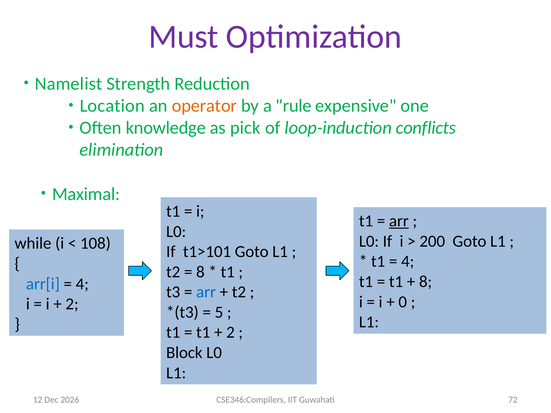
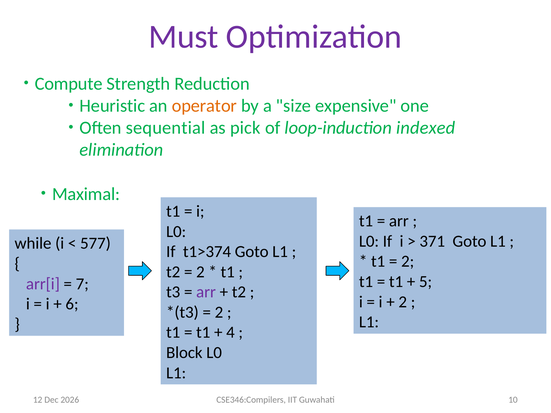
Namelist: Namelist -> Compute
Location: Location -> Heuristic
rule: rule -> size
knowledge: knowledge -> sequential
conflicts: conflicts -> indexed
arr at (399, 221) underline: present -> none
200: 200 -> 371
108: 108 -> 577
t1>101: t1>101 -> t1>374
4 at (408, 262): 4 -> 2
8 at (200, 272): 8 -> 2
8 at (426, 282): 8 -> 5
arr[i colour: blue -> purple
4 at (82, 284): 4 -> 7
arr at (206, 292) colour: blue -> purple
0 at (403, 302): 0 -> 2
2 at (72, 304): 2 -> 6
5 at (219, 312): 5 -> 2
2 at (230, 333): 2 -> 4
72: 72 -> 10
